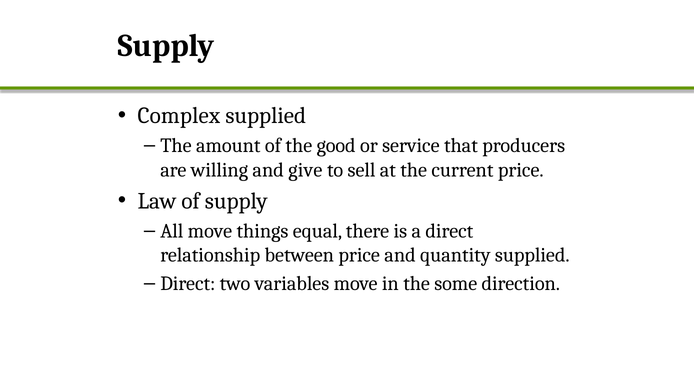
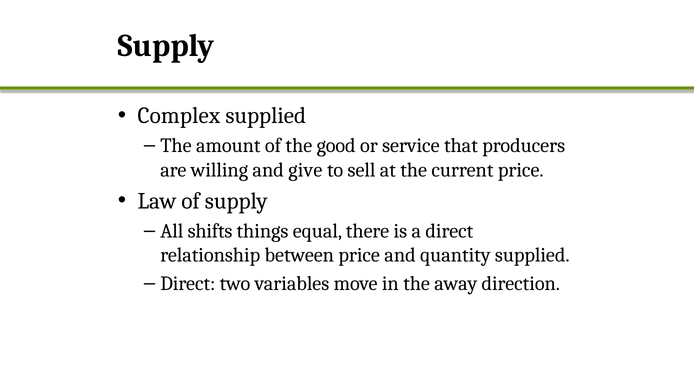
All move: move -> shifts
some: some -> away
